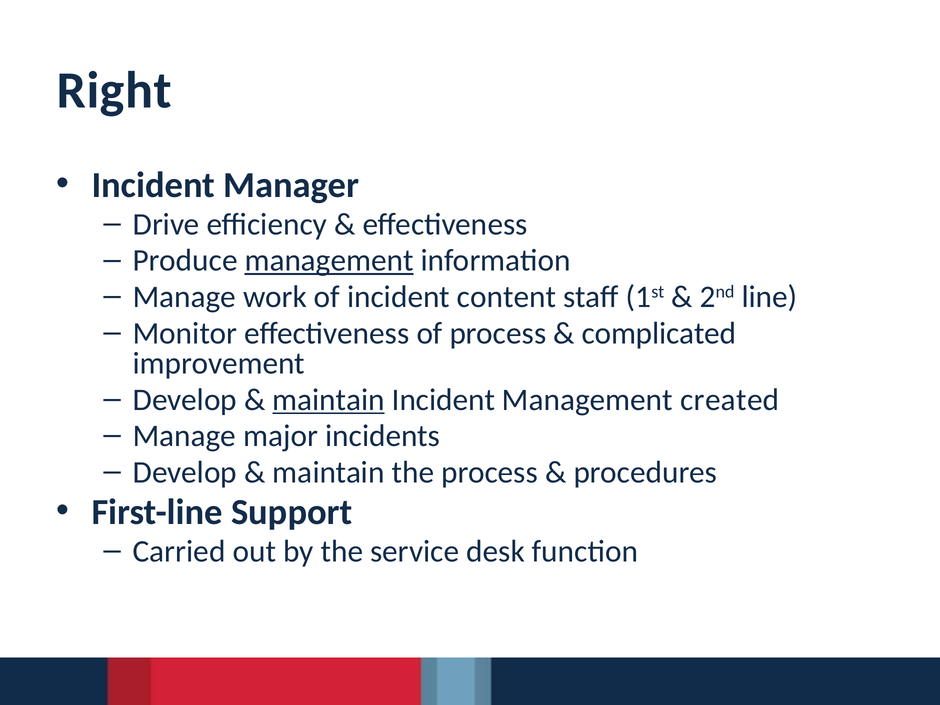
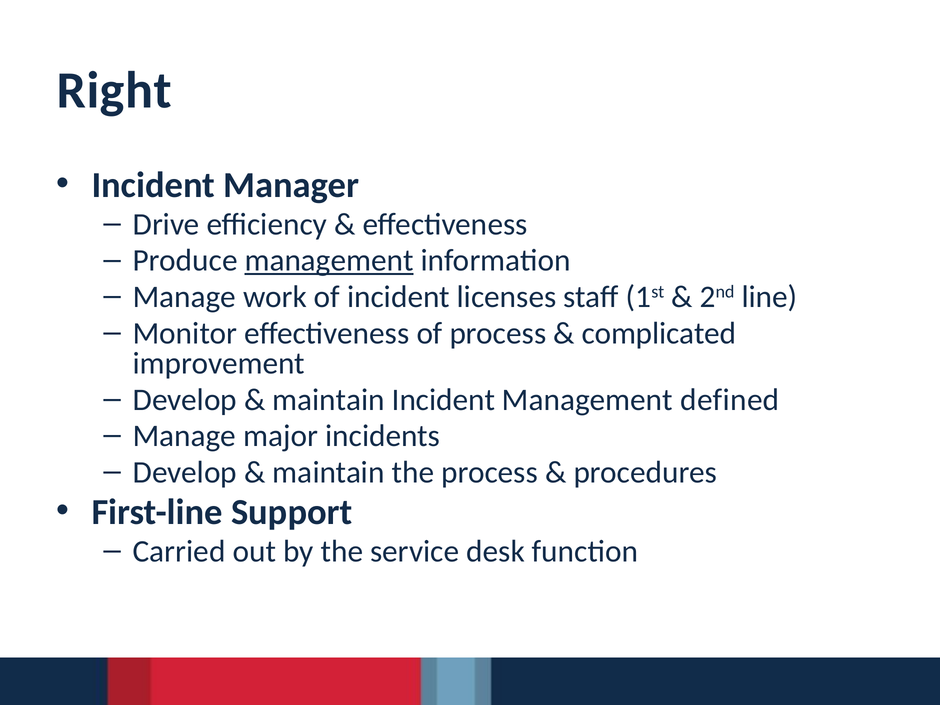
content: content -> licenses
maintain at (329, 400) underline: present -> none
created: created -> defined
